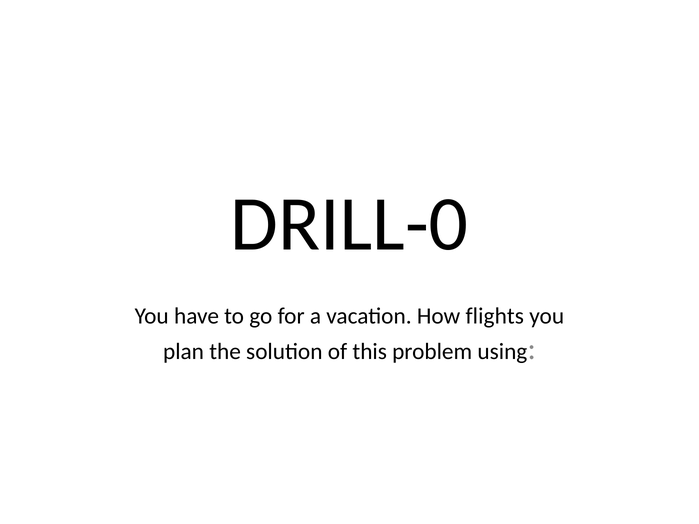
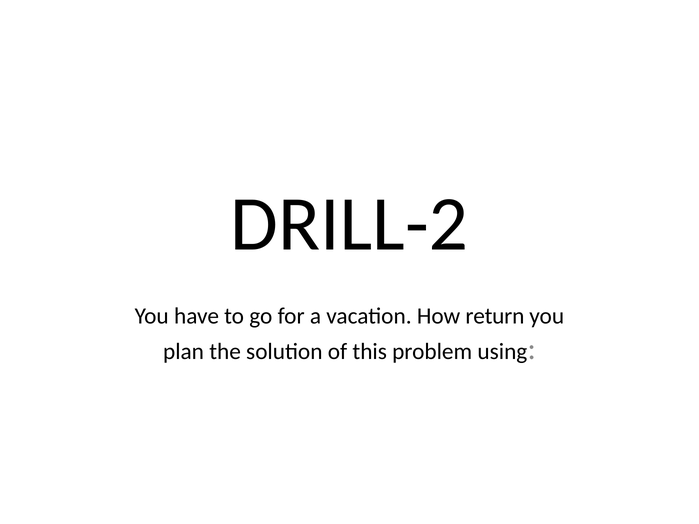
DRILL-0: DRILL-0 -> DRILL-2
flights: flights -> return
